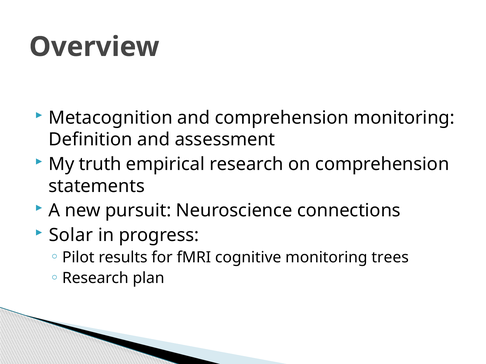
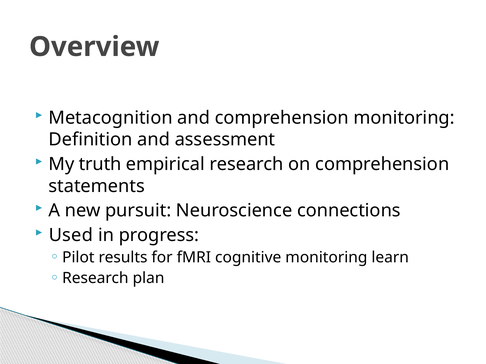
Solar: Solar -> Used
trees: trees -> learn
